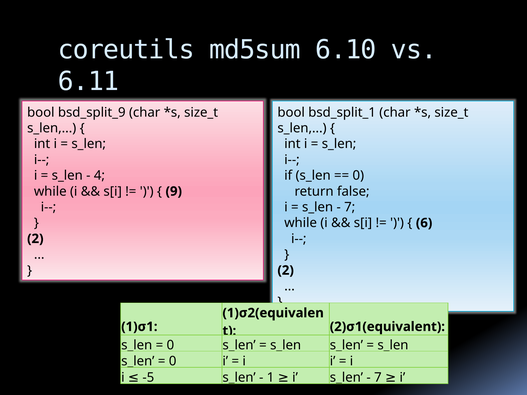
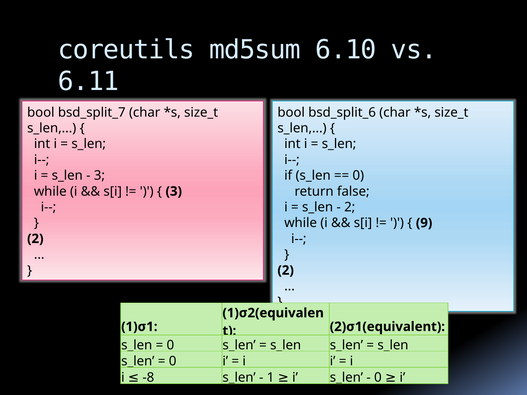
bsd_split_9: bsd_split_9 -> bsd_split_7
bsd_split_1: bsd_split_1 -> bsd_split_6
4 at (99, 176): 4 -> 3
9 at (174, 191): 9 -> 3
7 at (350, 207): 7 -> 2
6: 6 -> 9
7 at (378, 378): 7 -> 0
-5: -5 -> -8
